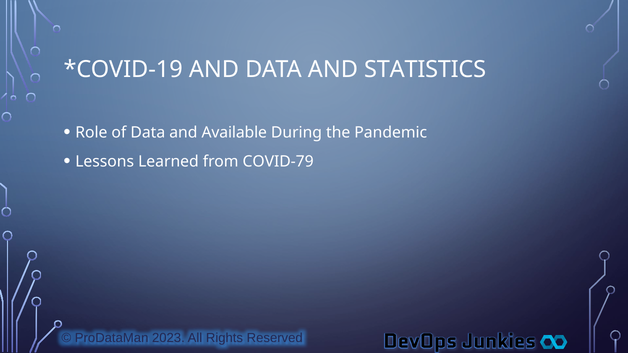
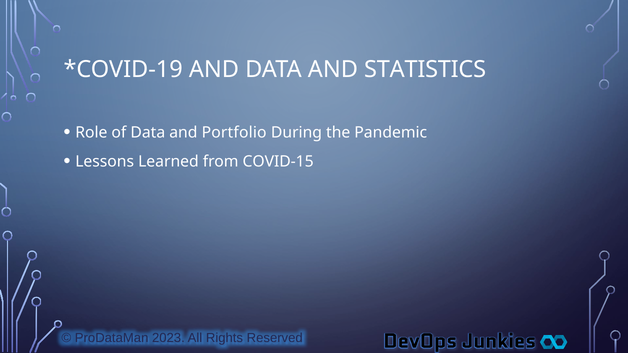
Available: Available -> Portfolio
COVID-79: COVID-79 -> COVID-15
